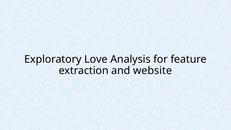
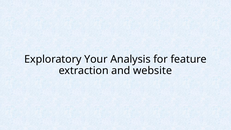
Love: Love -> Your
